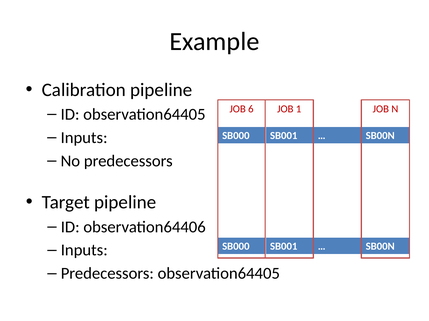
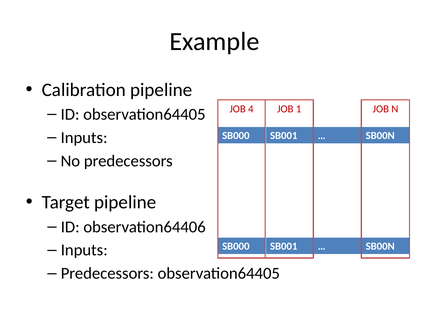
6: 6 -> 4
